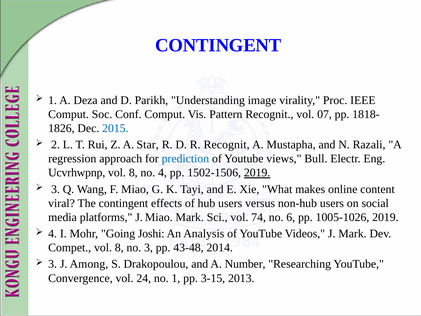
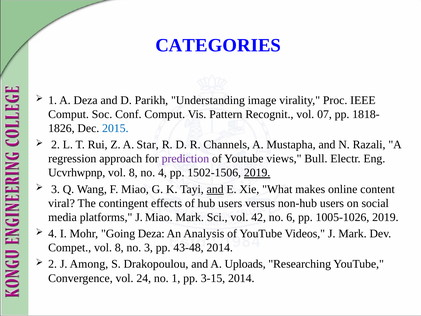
CONTINGENT at (218, 45): CONTINGENT -> CATEGORIES
R Recognit: Recognit -> Channels
prediction colour: blue -> purple
and at (215, 189) underline: none -> present
74: 74 -> 42
Going Joshi: Joshi -> Deza
3 at (53, 264): 3 -> 2
Number: Number -> Uploads
3-15 2013: 2013 -> 2014
